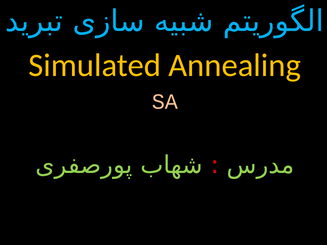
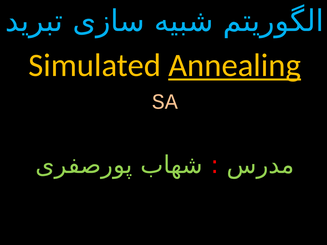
Annealing underline: none -> present
